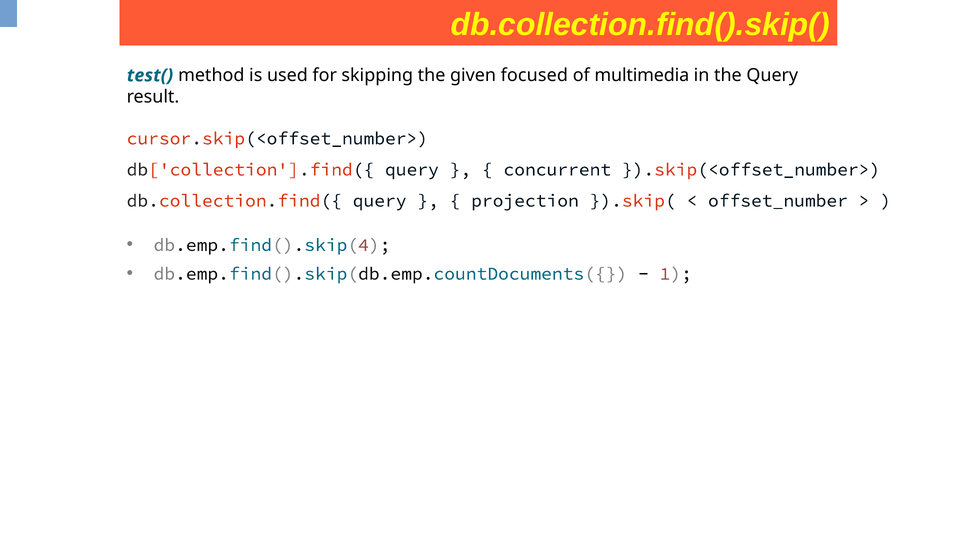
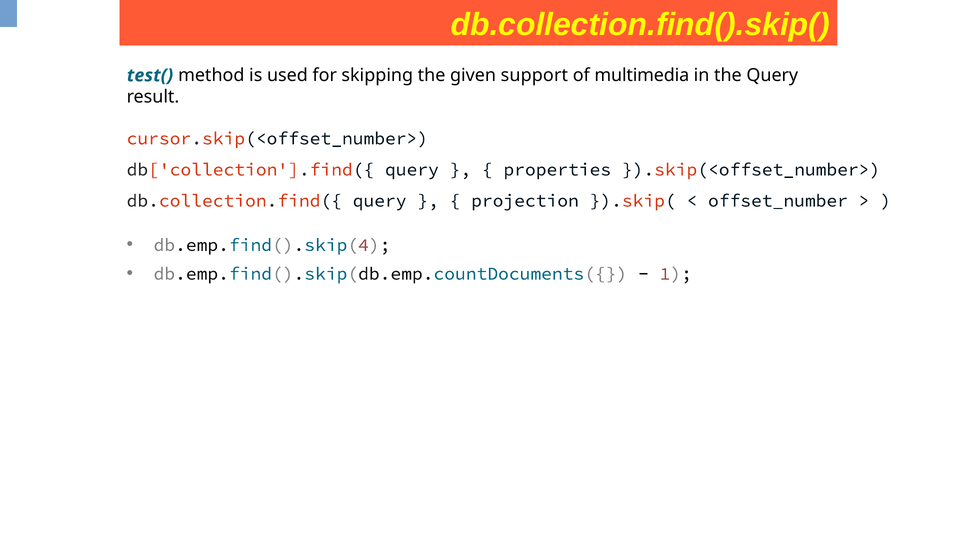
focused: focused -> support
concurrent: concurrent -> properties
